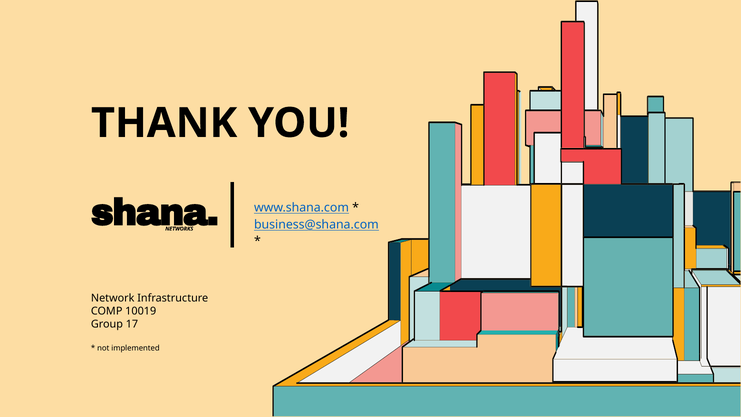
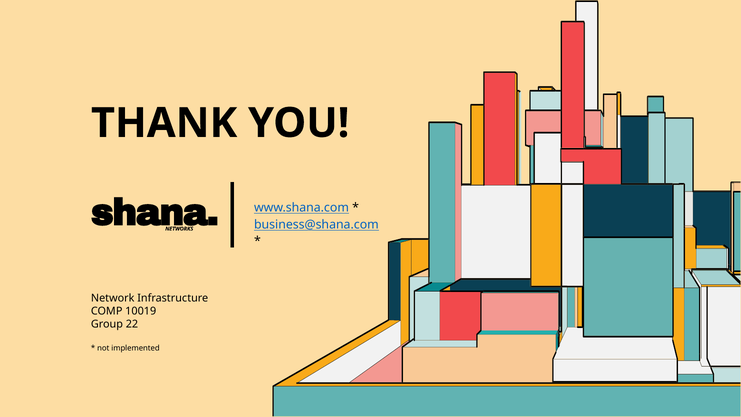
17: 17 -> 22
